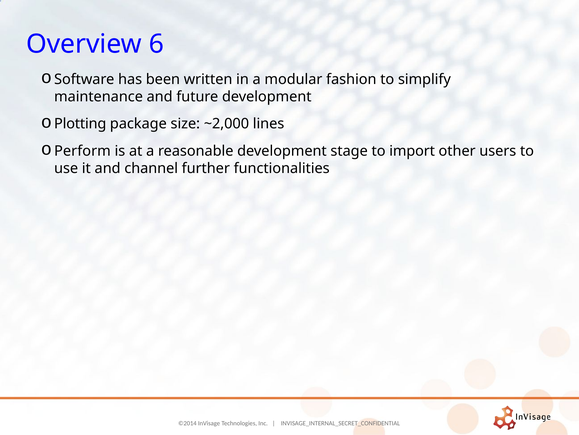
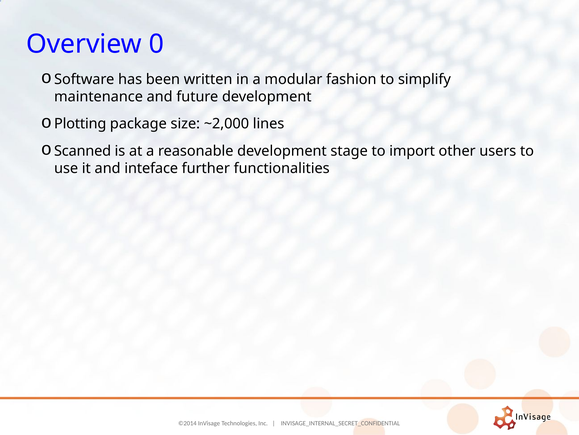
6: 6 -> 0
Perform: Perform -> Scanned
channel: channel -> inteface
